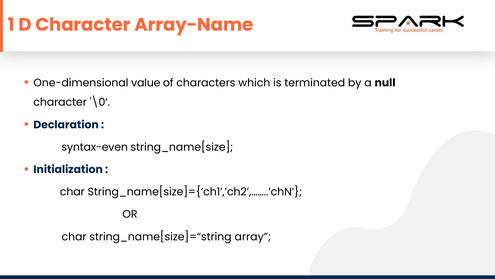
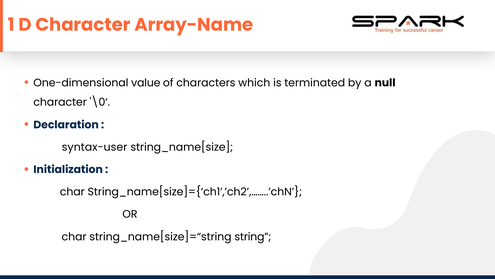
syntax-even: syntax-even -> syntax-user
array: array -> string
